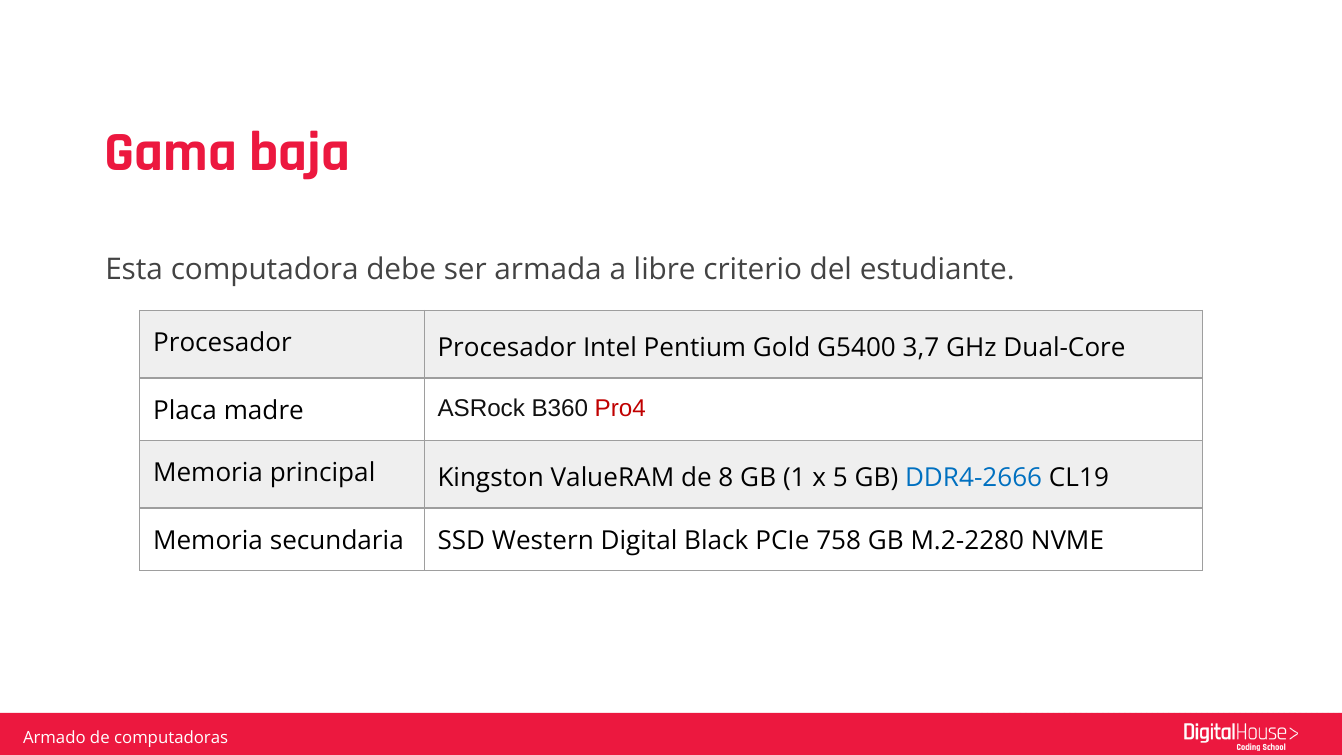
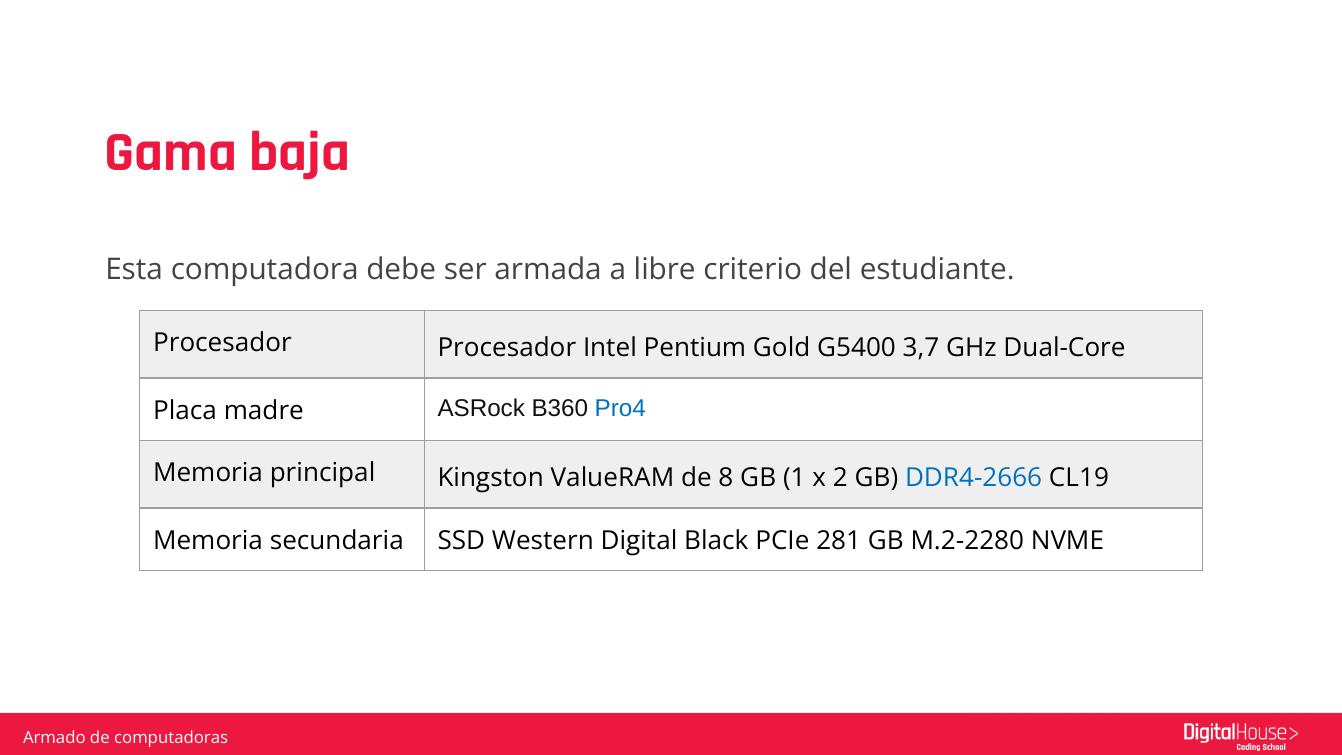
Pro4 colour: red -> blue
5: 5 -> 2
758: 758 -> 281
